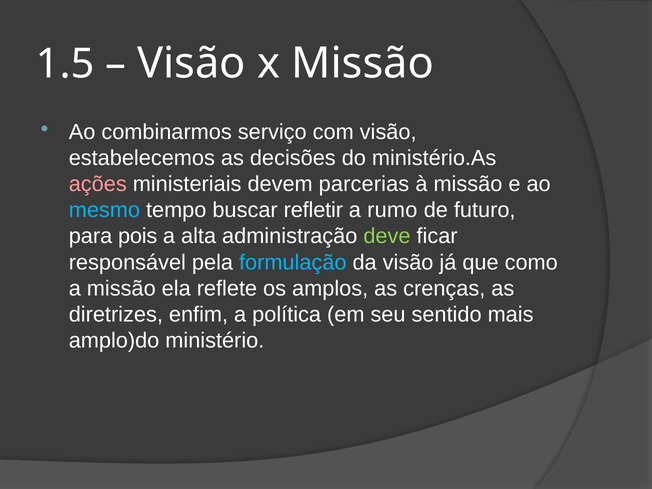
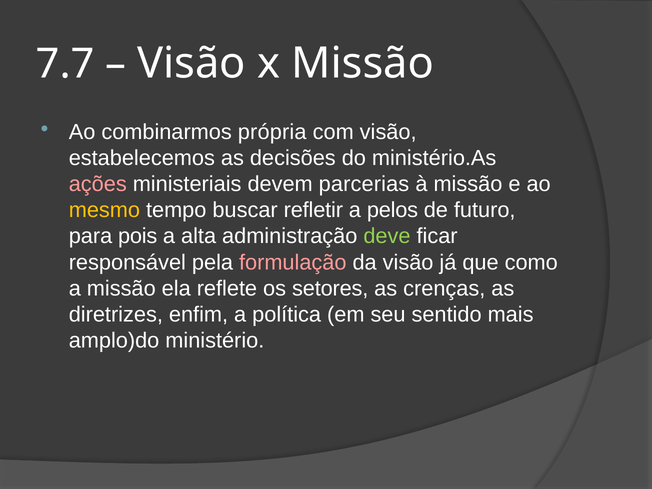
1.5: 1.5 -> 7.7
serviço: serviço -> própria
mesmo colour: light blue -> yellow
rumo: rumo -> pelos
formulação colour: light blue -> pink
amplos: amplos -> setores
